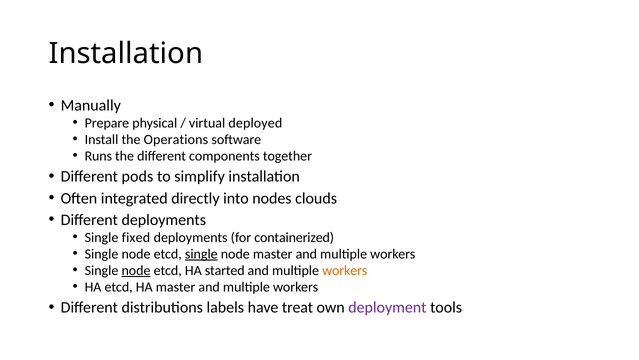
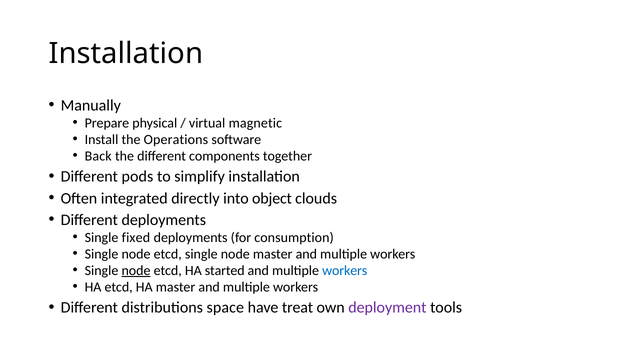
deployed: deployed -> magnetic
Runs: Runs -> Back
nodes: nodes -> object
containerized: containerized -> consumption
single at (201, 254) underline: present -> none
workers at (345, 270) colour: orange -> blue
labels: labels -> space
